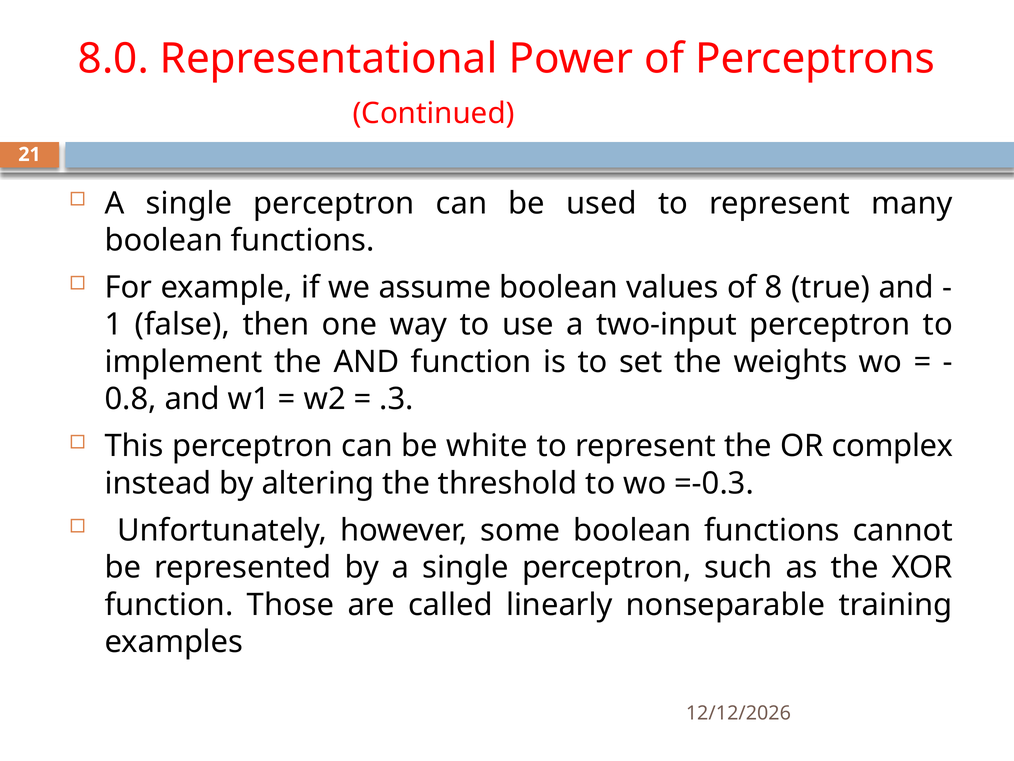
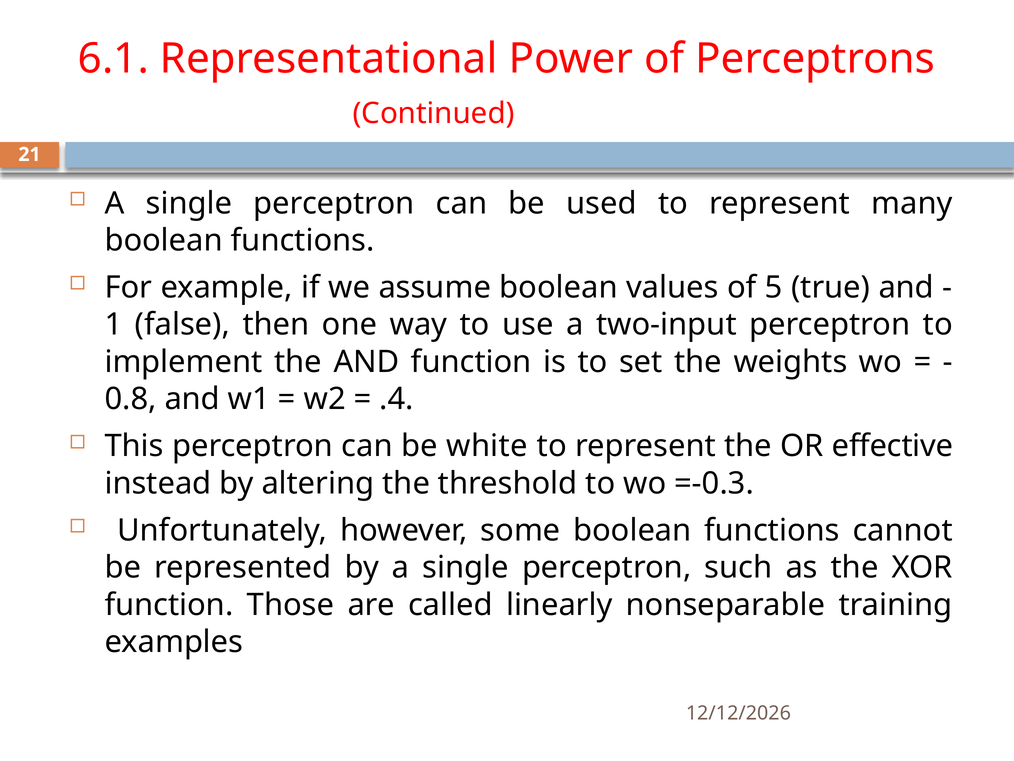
8.0: 8.0 -> 6.1
8: 8 -> 5
.3: .3 -> .4
complex: complex -> effective
